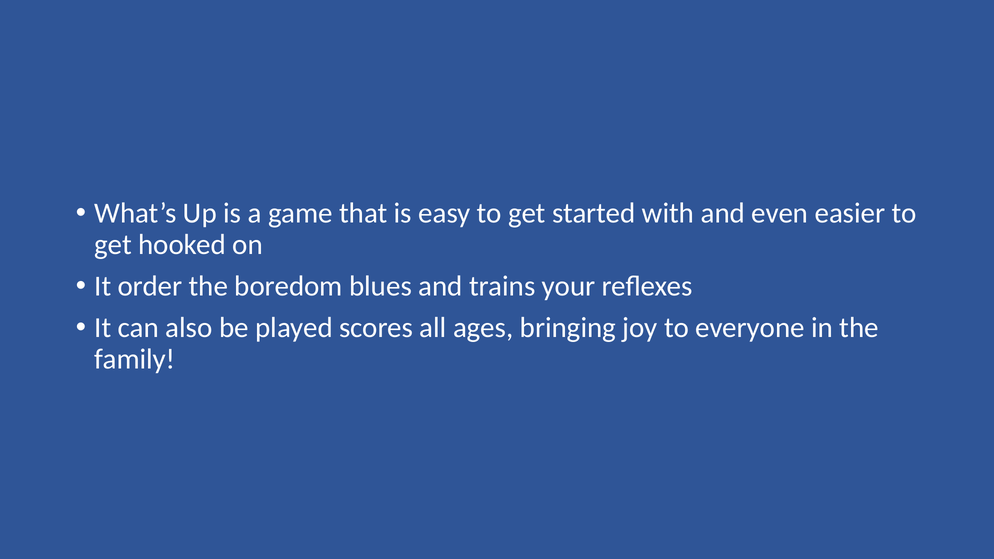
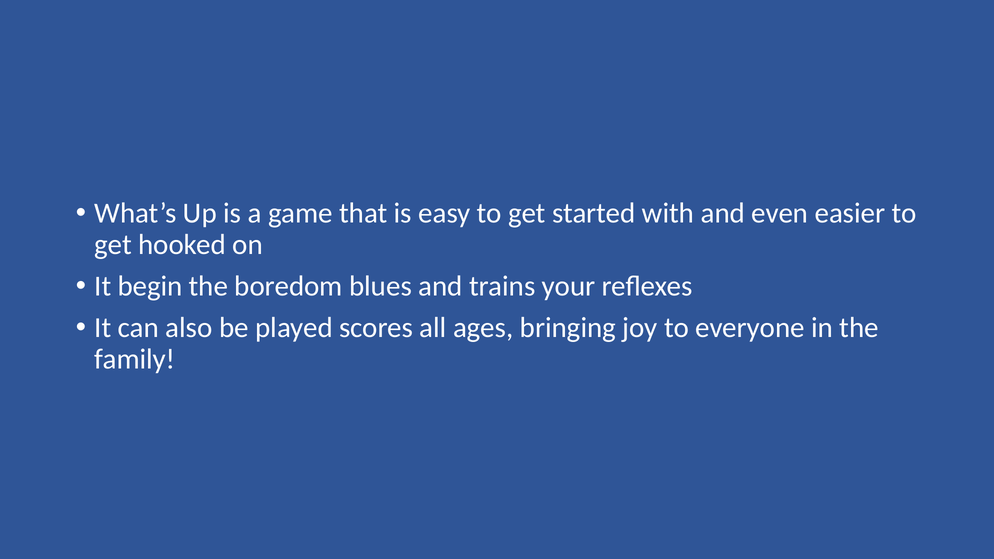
order: order -> begin
